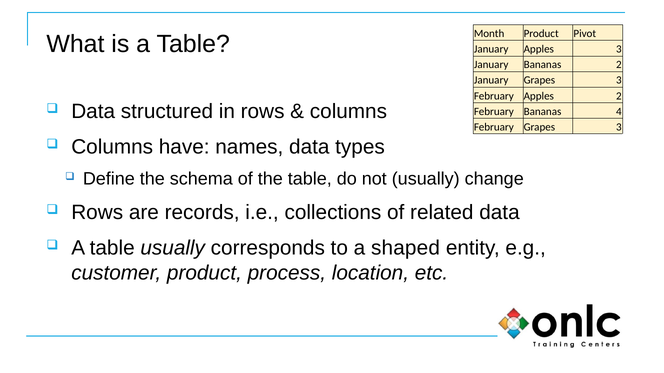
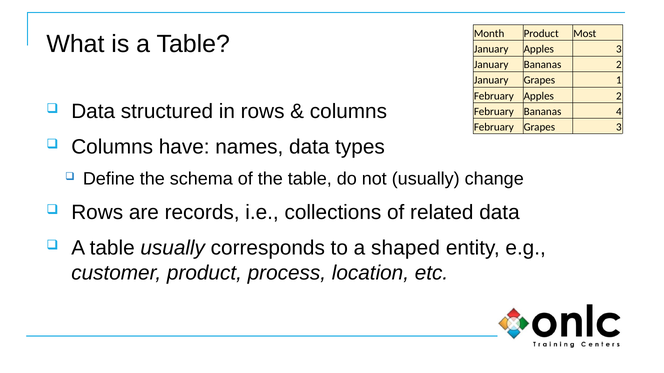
Pivot: Pivot -> Most
January Grapes 3: 3 -> 1
